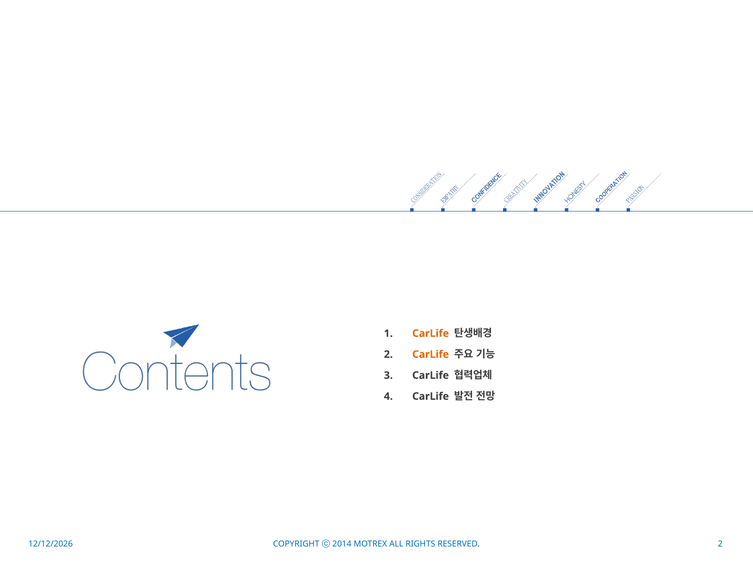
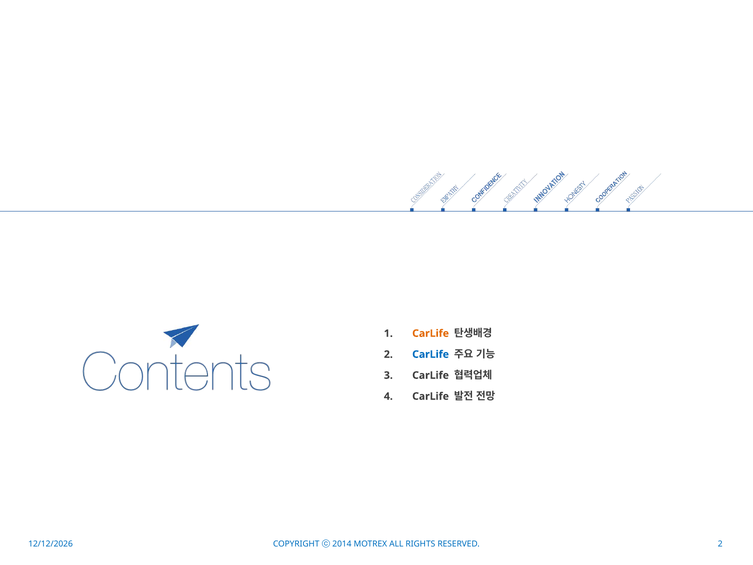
CarLife at (431, 354) colour: orange -> blue
